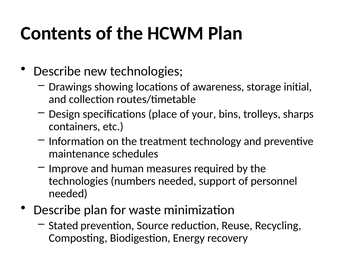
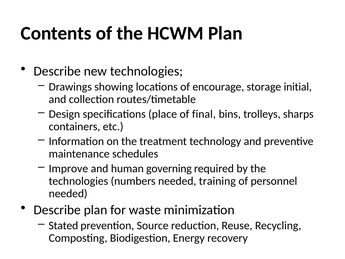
awareness: awareness -> encourage
your: your -> final
measures: measures -> governing
support: support -> training
